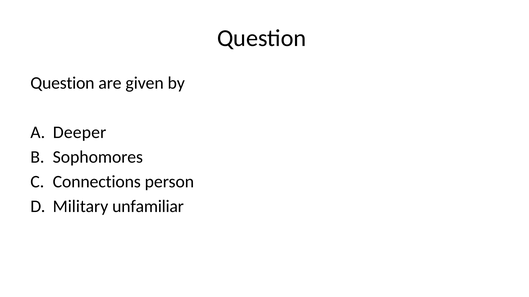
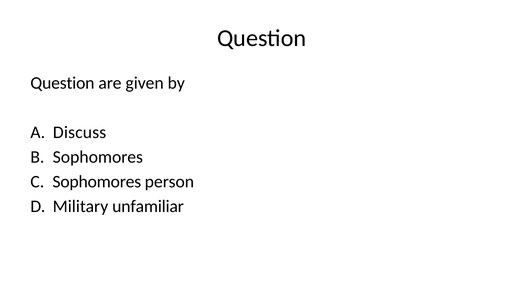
Deeper: Deeper -> Discuss
Connections at (97, 182): Connections -> Sophomores
